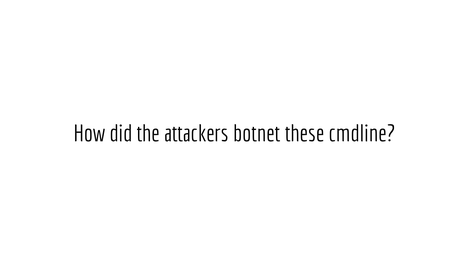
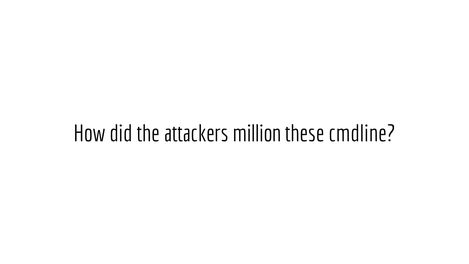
botnet: botnet -> million
